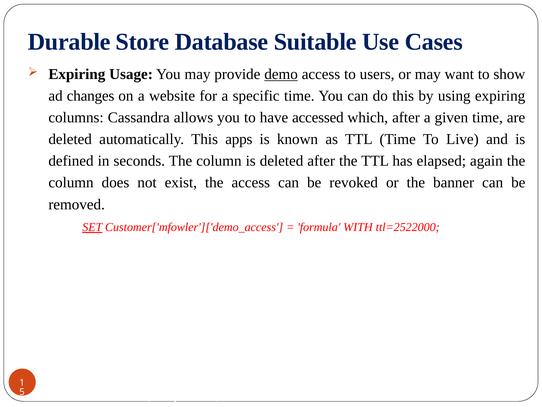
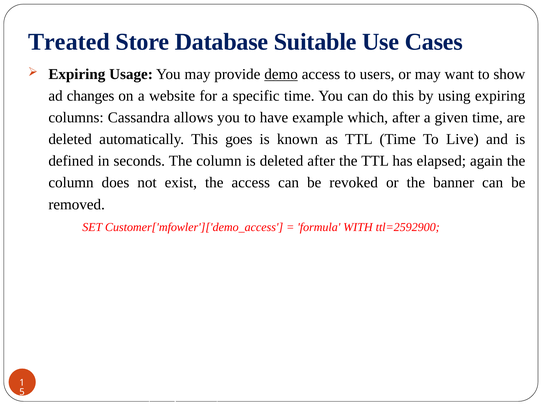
Durable: Durable -> Treated
accessed: accessed -> example
apps: apps -> goes
SET underline: present -> none
ttl=2522000: ttl=2522000 -> ttl=2592900
